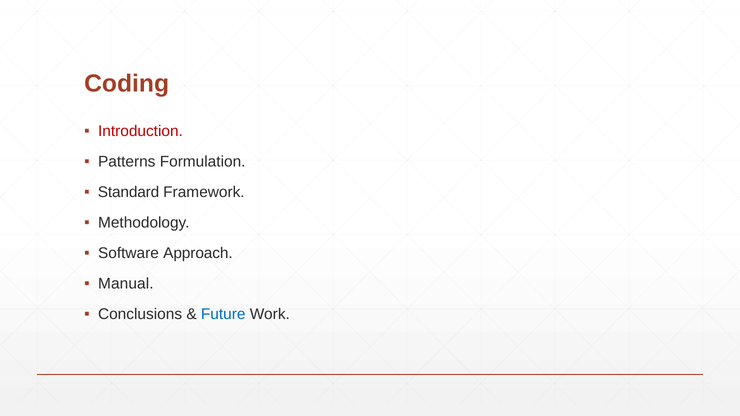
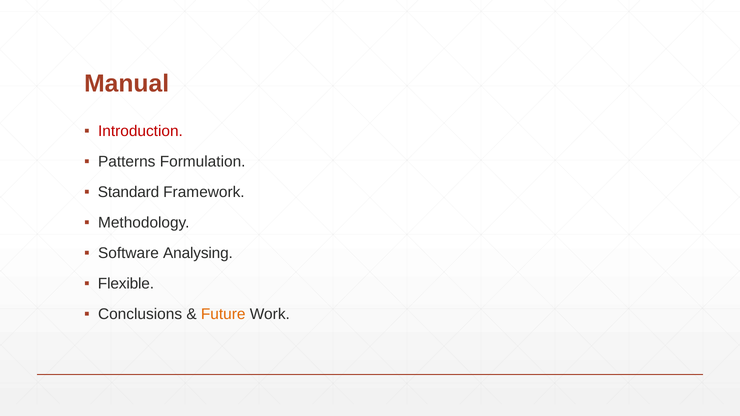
Coding: Coding -> Manual
Approach: Approach -> Analysing
Manual: Manual -> Flexible
Future colour: blue -> orange
